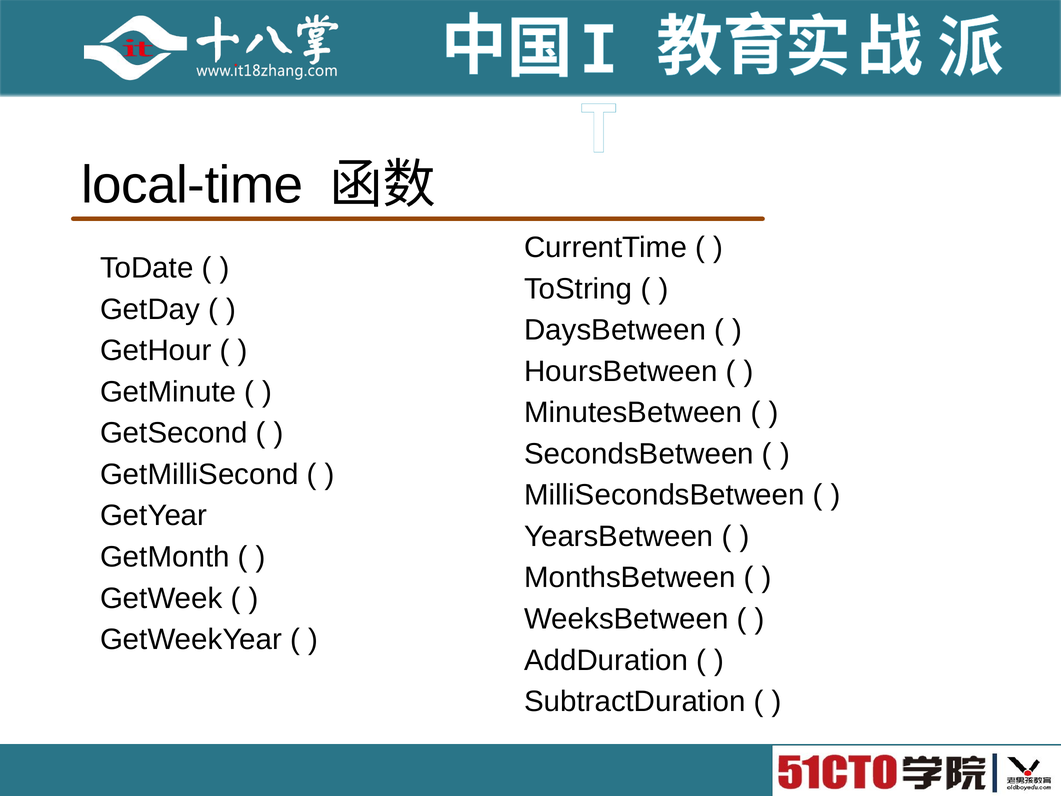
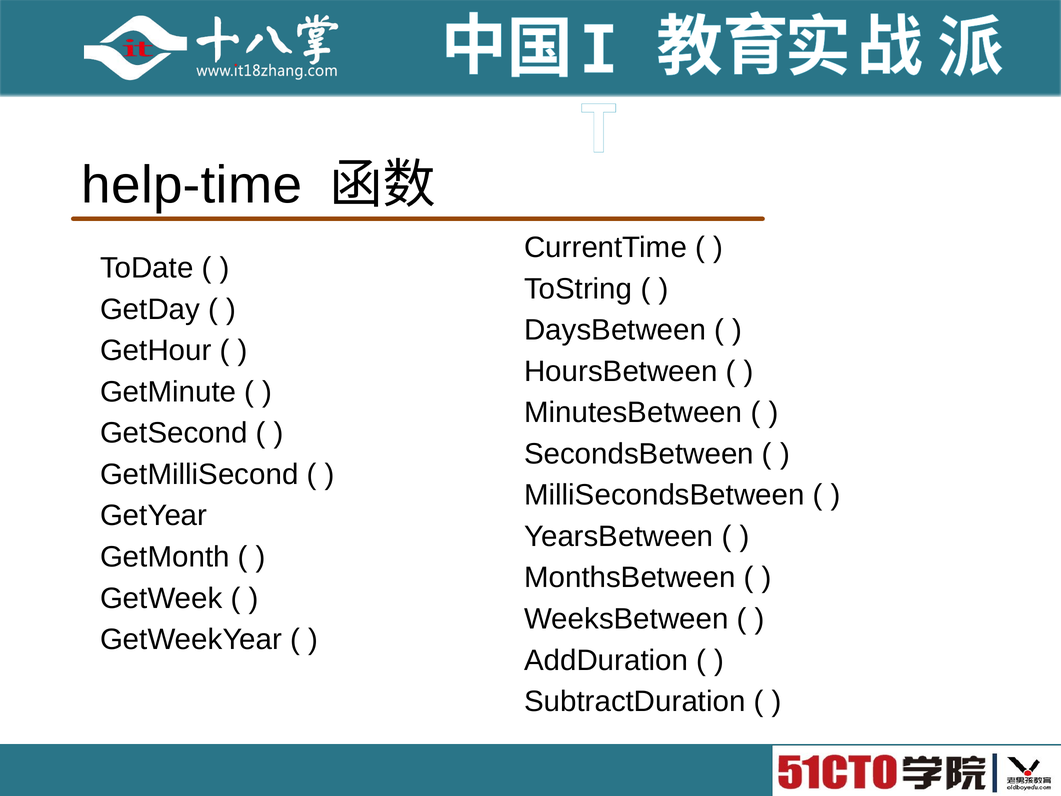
local-time: local-time -> help-time
